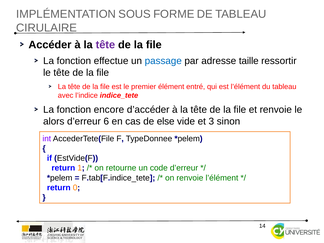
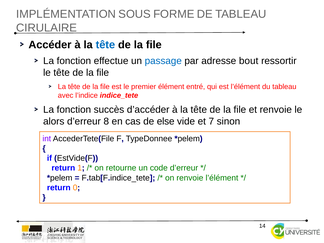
tête at (105, 45) colour: purple -> blue
taille: taille -> bout
encore: encore -> succès
6: 6 -> 8
3: 3 -> 7
